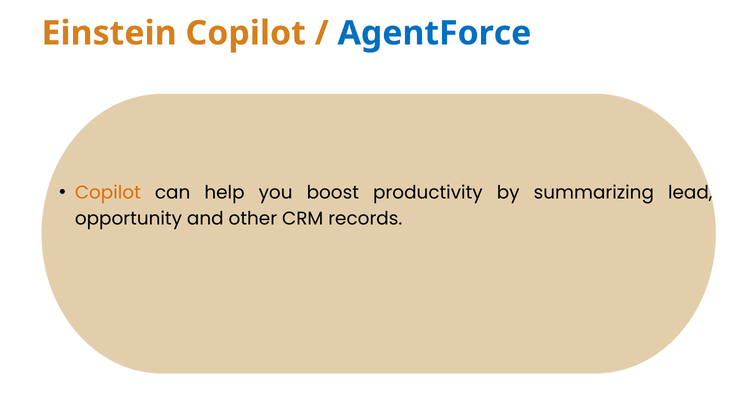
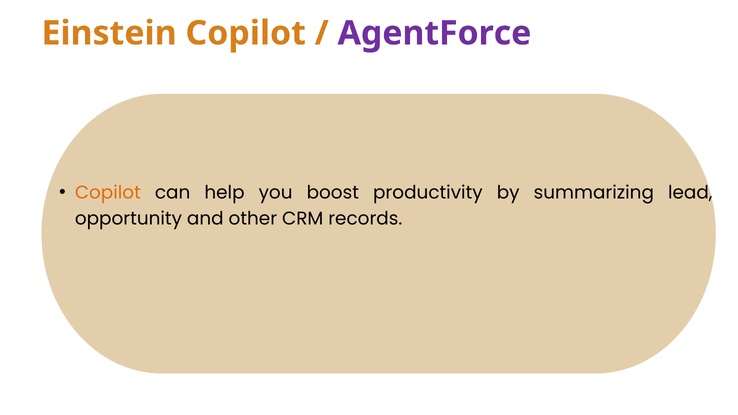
AgentForce colour: blue -> purple
